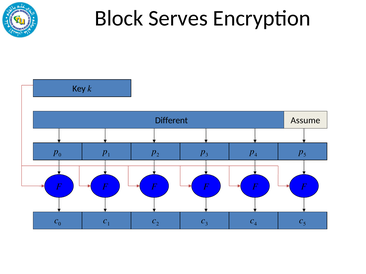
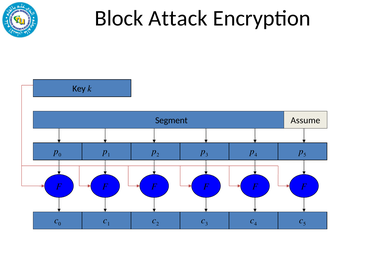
Serves: Serves -> Attack
Different: Different -> Segment
